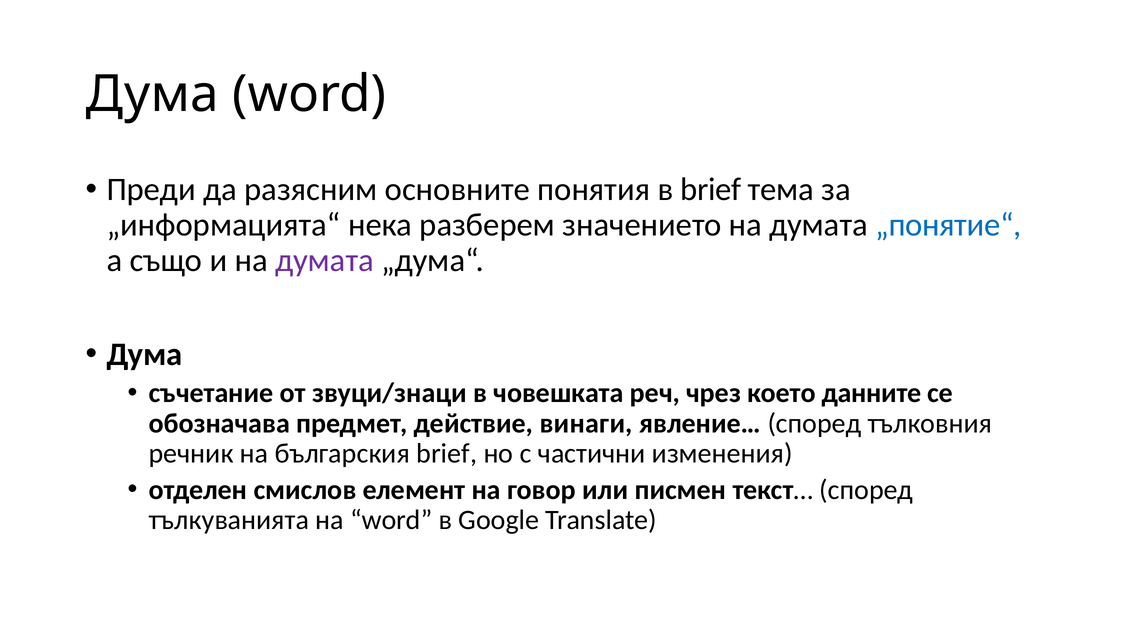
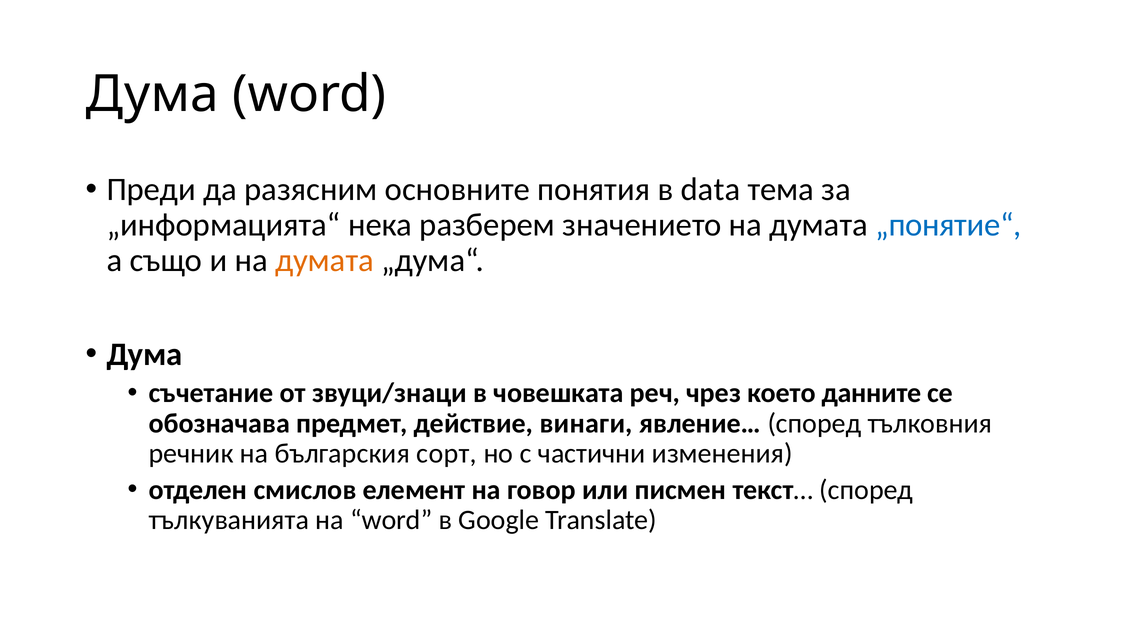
в brief: brief -> data
думата at (324, 260) colour: purple -> orange
българския brief: brief -> сорт
